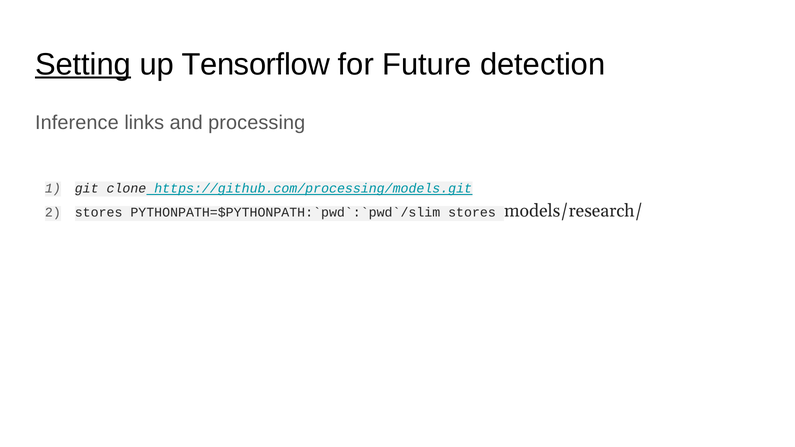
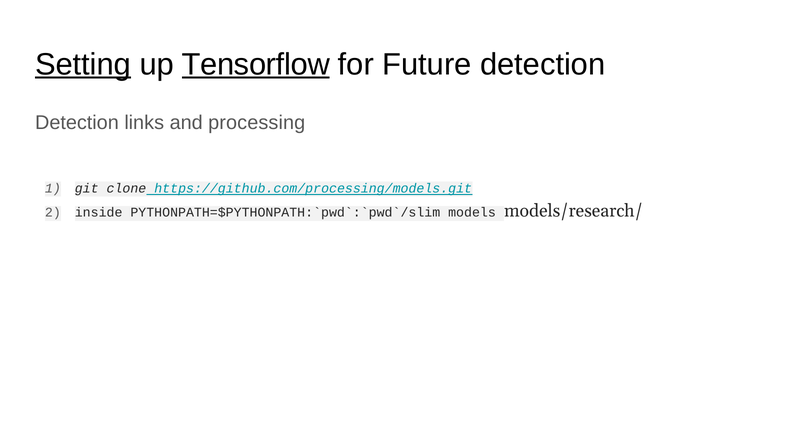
Tensorflow underline: none -> present
Inference at (77, 123): Inference -> Detection
stores at (99, 213): stores -> inside
stores at (472, 213): stores -> models
